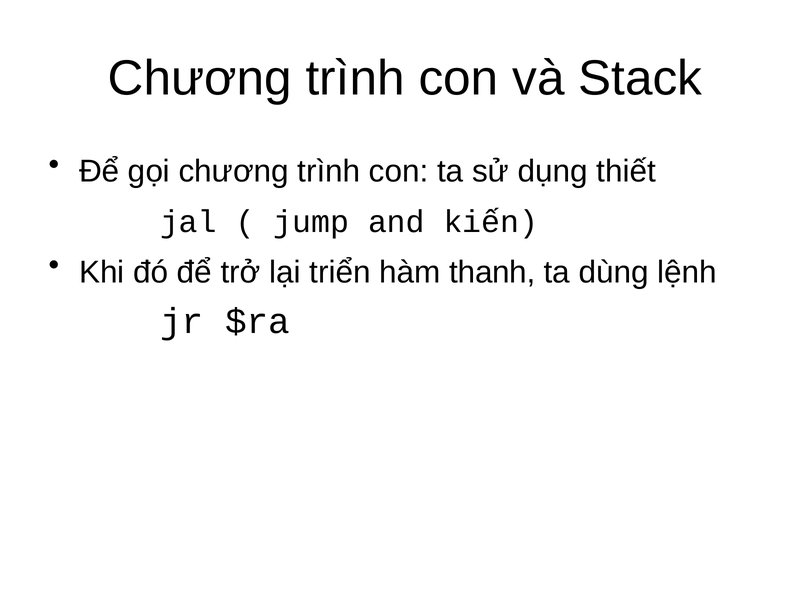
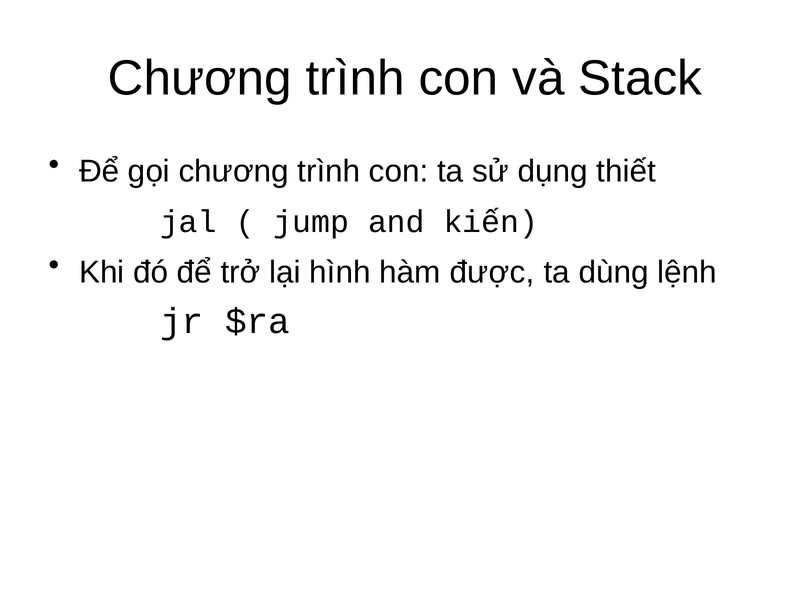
triển: triển -> hình
thanh: thanh -> được
